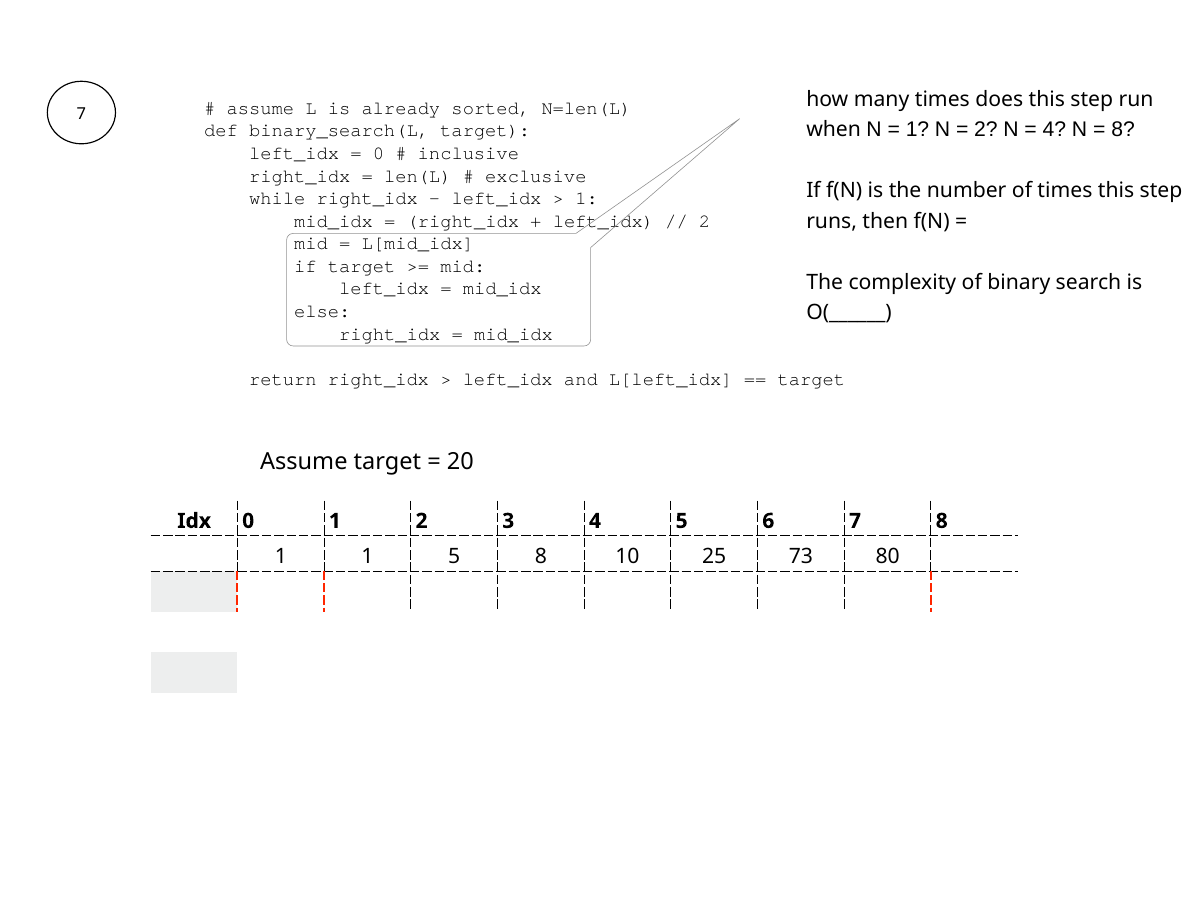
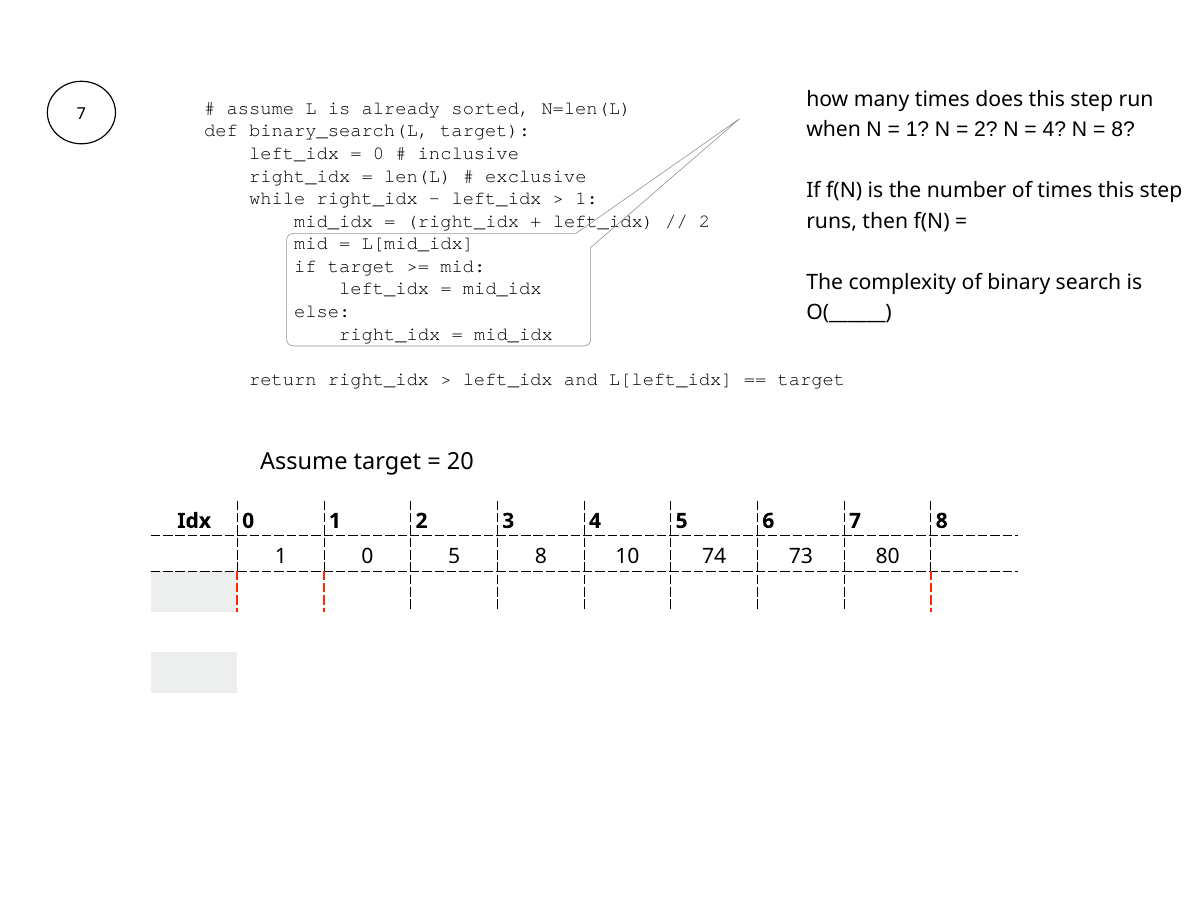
1 1: 1 -> 0
25: 25 -> 74
